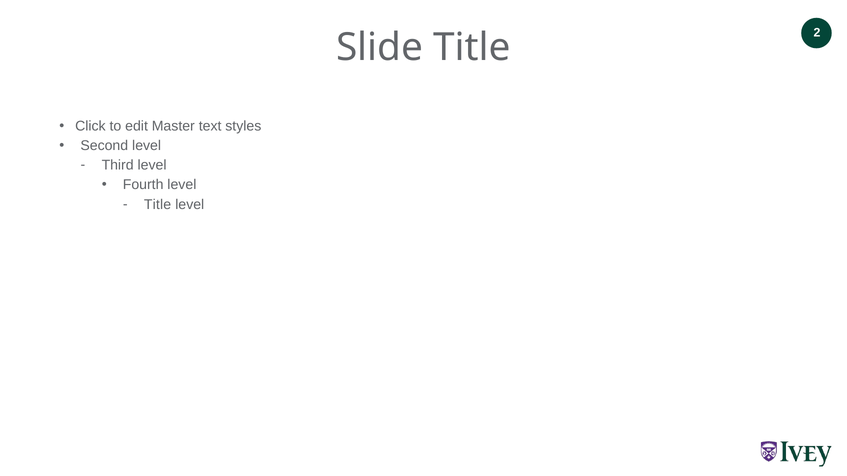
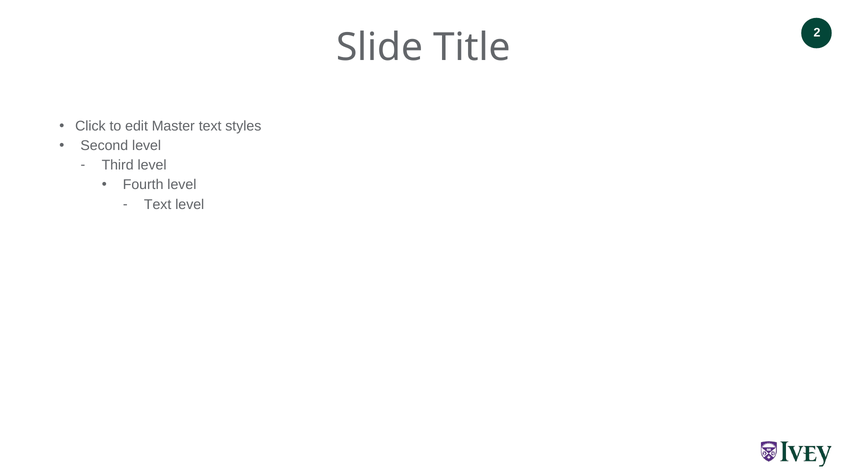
Title at (158, 205): Title -> Text
